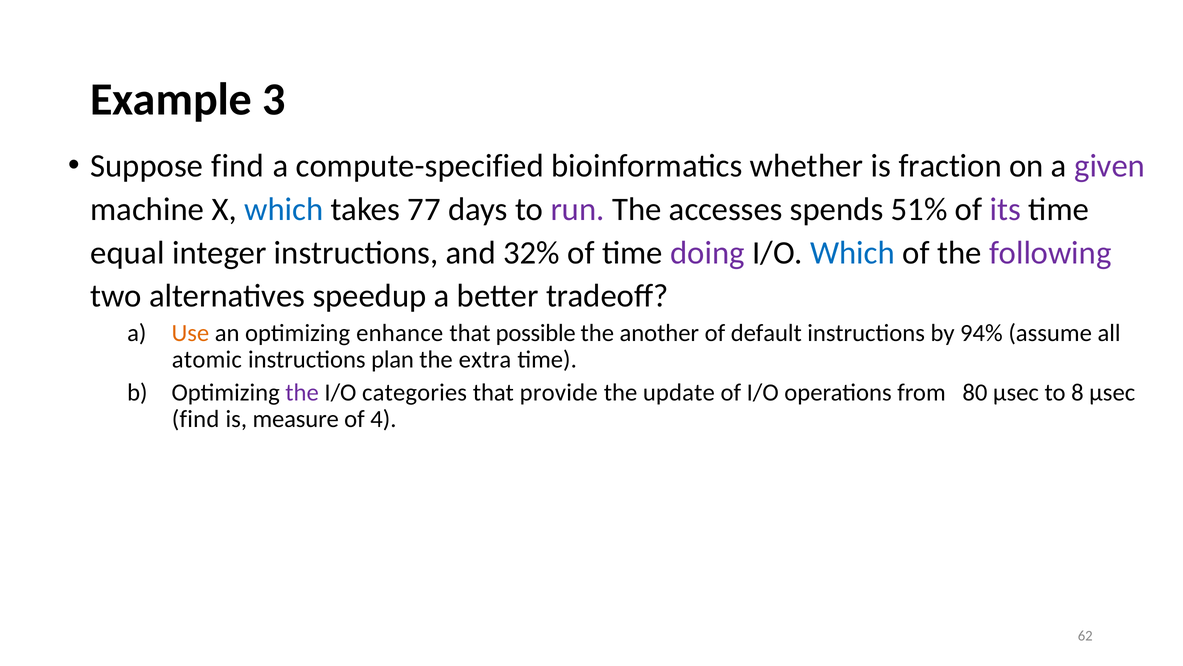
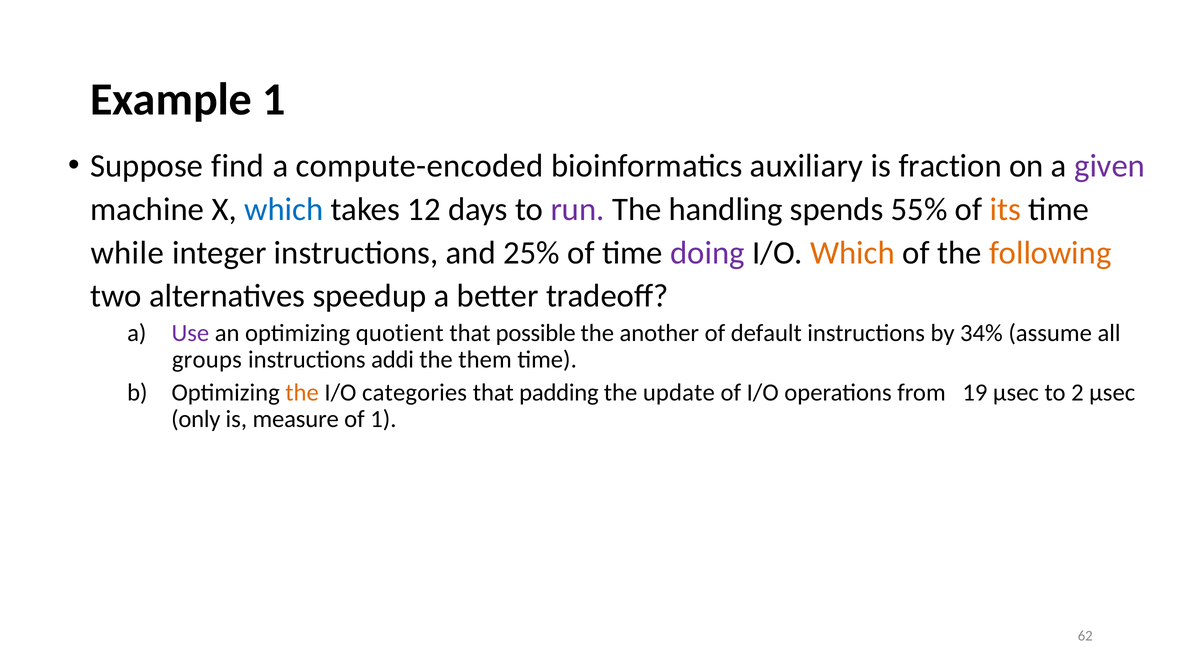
Example 3: 3 -> 1
compute-specified: compute-specified -> compute-encoded
whether: whether -> auxiliary
77: 77 -> 12
accesses: accesses -> handling
51%: 51% -> 55%
its colour: purple -> orange
equal: equal -> while
32%: 32% -> 25%
Which at (852, 253) colour: blue -> orange
following colour: purple -> orange
Use colour: orange -> purple
enhance: enhance -> quotient
94%: 94% -> 34%
atomic: atomic -> groups
plan: plan -> addi
extra: extra -> them
the at (302, 392) colour: purple -> orange
provide: provide -> padding
80: 80 -> 19
8: 8 -> 2
find at (196, 419): find -> only
of 4: 4 -> 1
